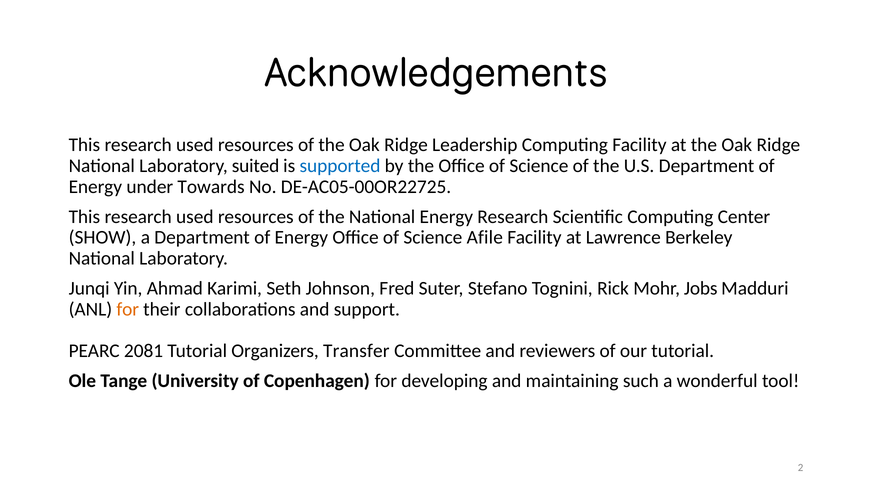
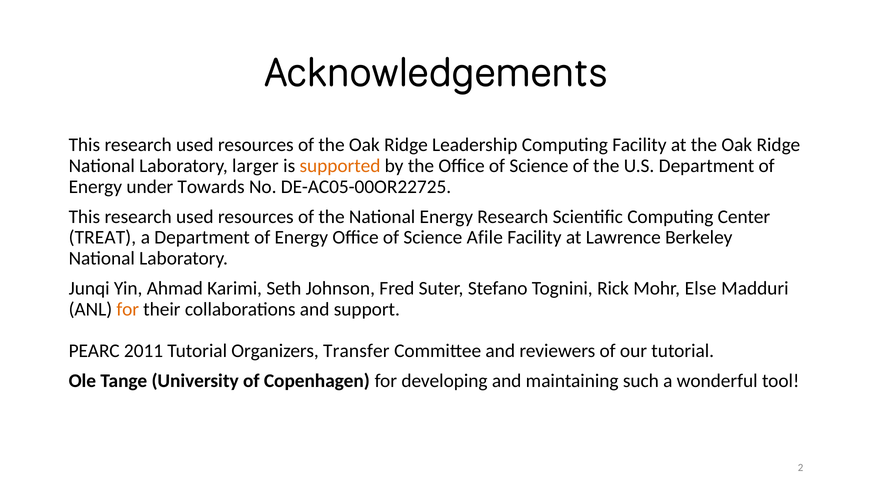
suited: suited -> larger
supported colour: blue -> orange
SHOW: SHOW -> TREAT
Jobs: Jobs -> Else
2081: 2081 -> 2011
